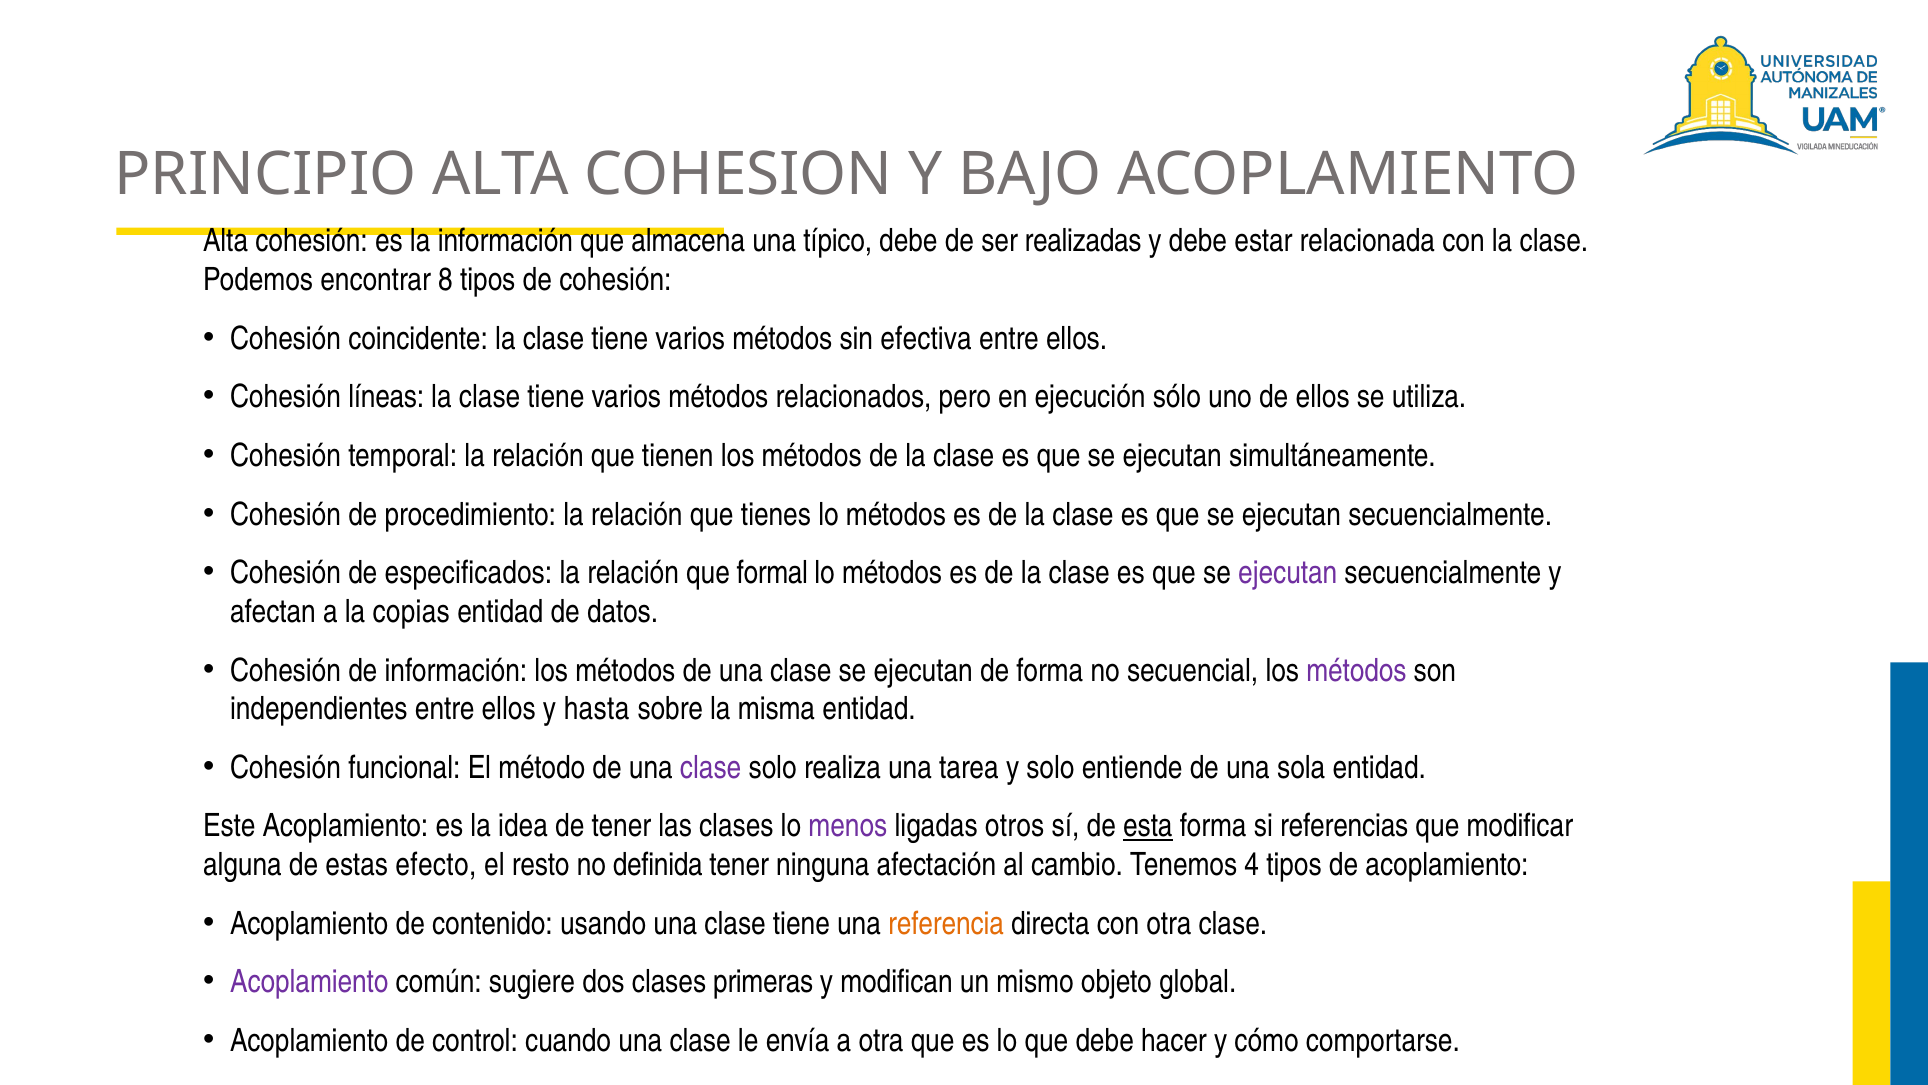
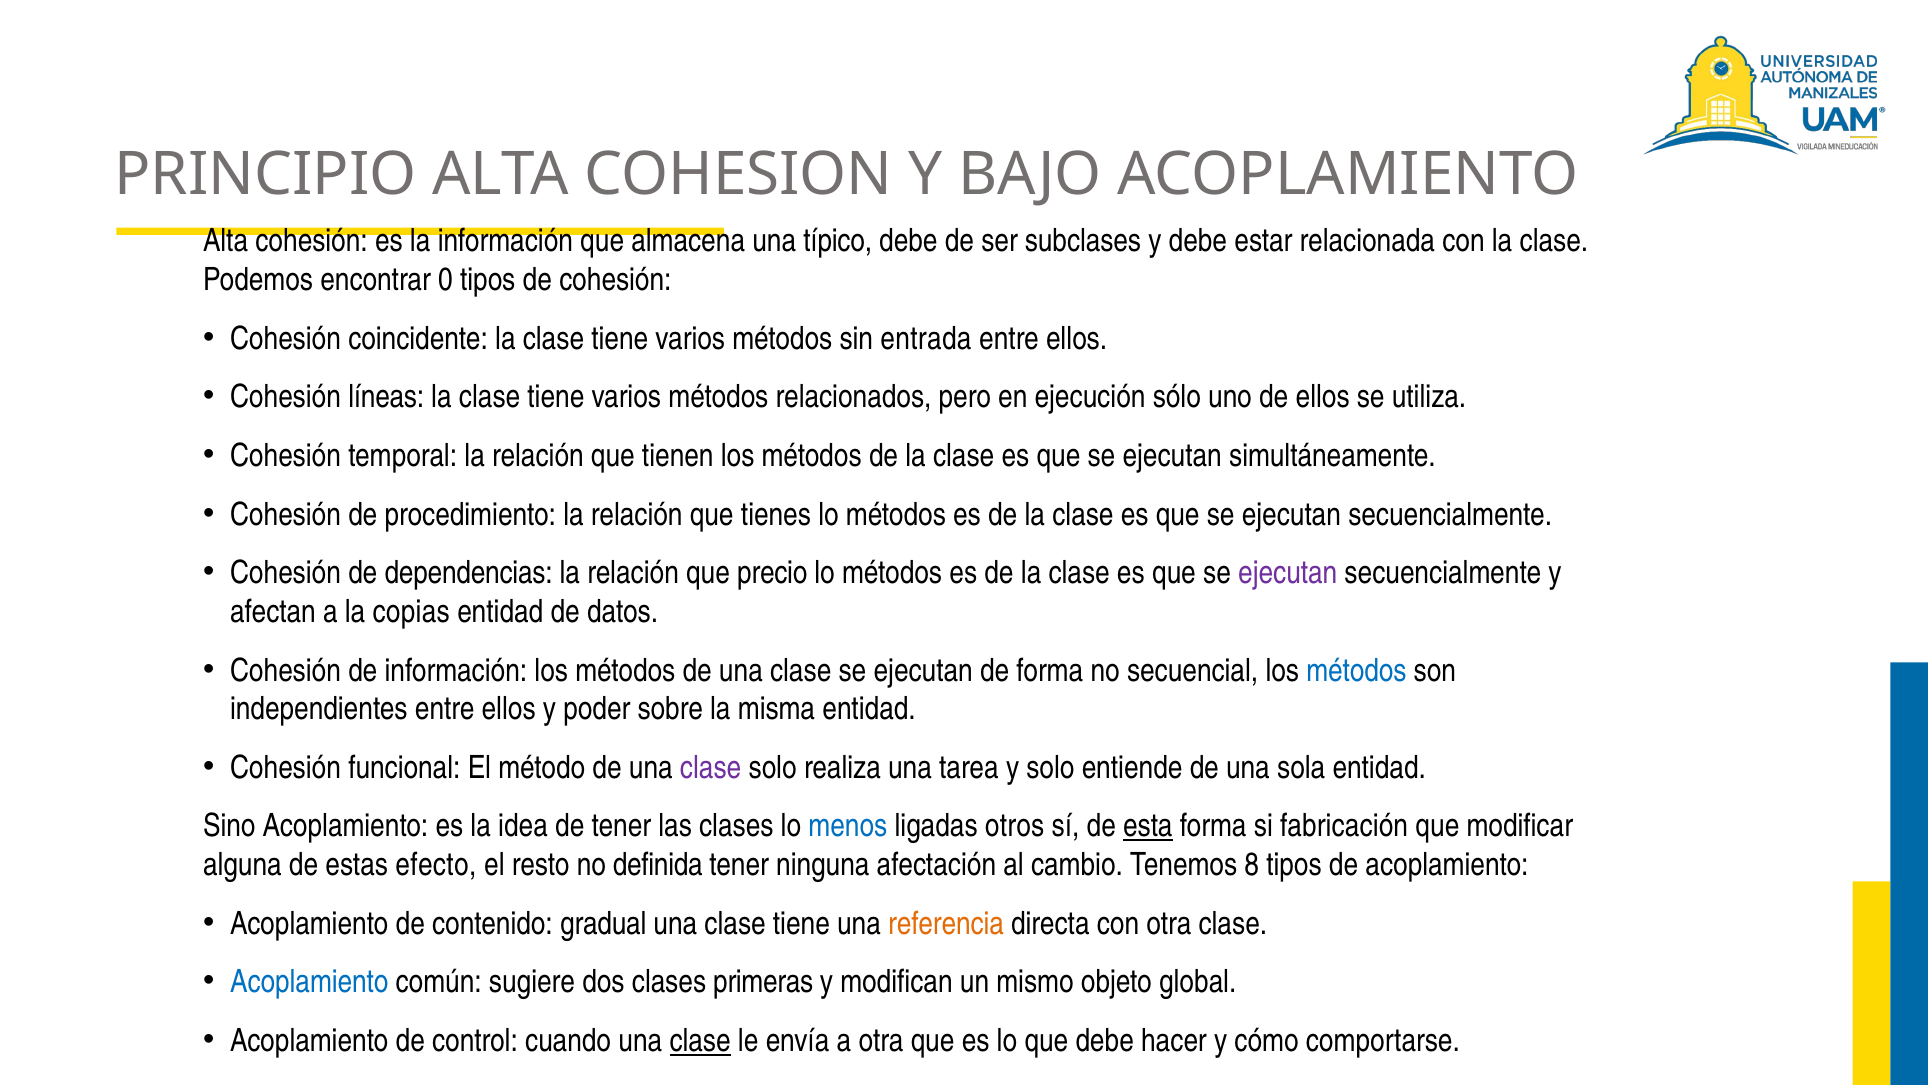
realizadas: realizadas -> subclases
8: 8 -> 0
efectiva: efectiva -> entrada
especificados: especificados -> dependencias
formal: formal -> precio
métodos at (1356, 670) colour: purple -> blue
hasta: hasta -> poder
Este: Este -> Sino
menos colour: purple -> blue
referencias: referencias -> fabricación
4: 4 -> 8
usando: usando -> gradual
Acoplamiento at (309, 982) colour: purple -> blue
clase at (700, 1040) underline: none -> present
